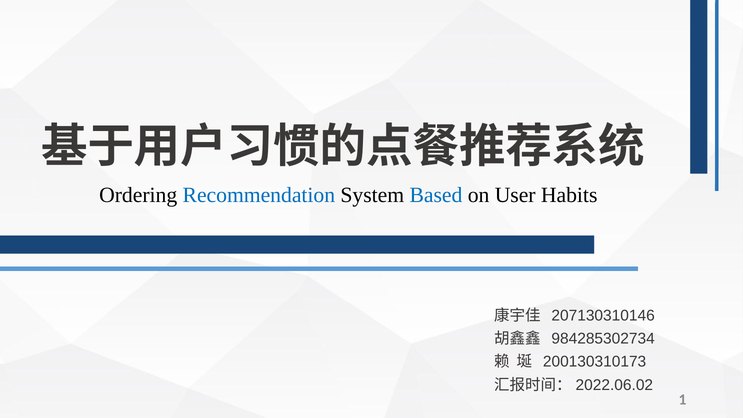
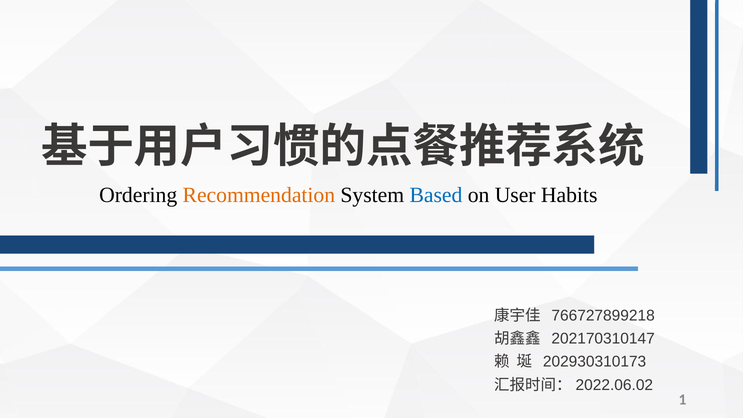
Recommendation colour: blue -> orange
207130310146: 207130310146 -> 766727899218
984285302734: 984285302734 -> 202170310147
200130310173: 200130310173 -> 202930310173
